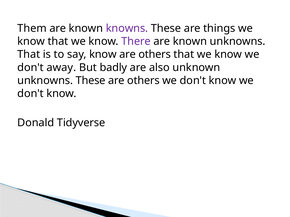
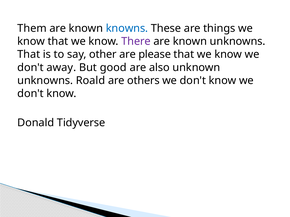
knowns colour: purple -> blue
say know: know -> other
others at (155, 55): others -> please
badly: badly -> good
unknowns These: These -> Roald
